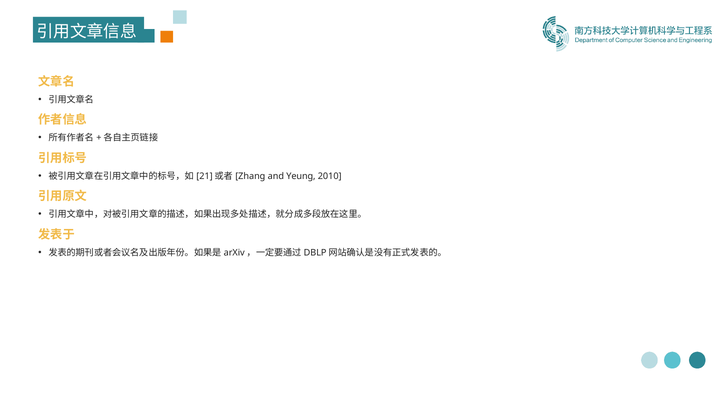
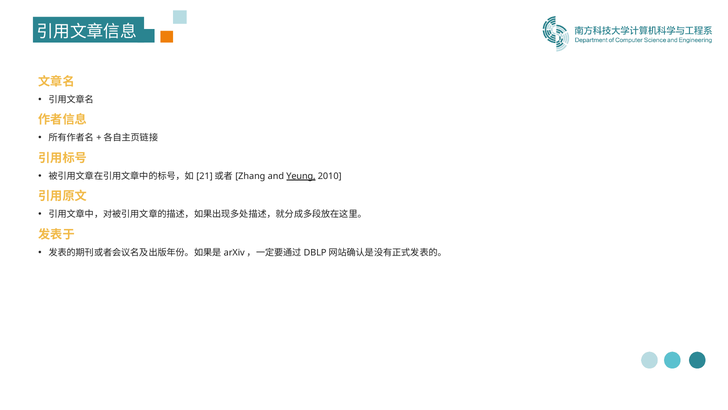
Yeung underline: none -> present
